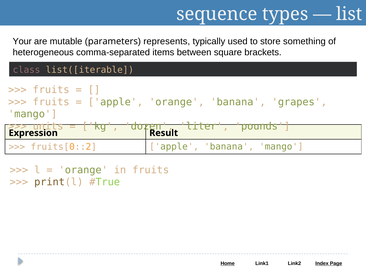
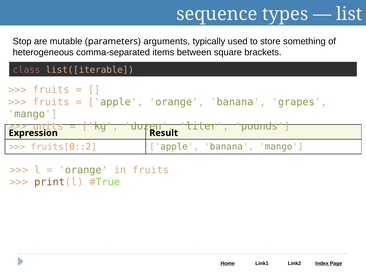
Your: Your -> Stop
represents: represents -> arguments
